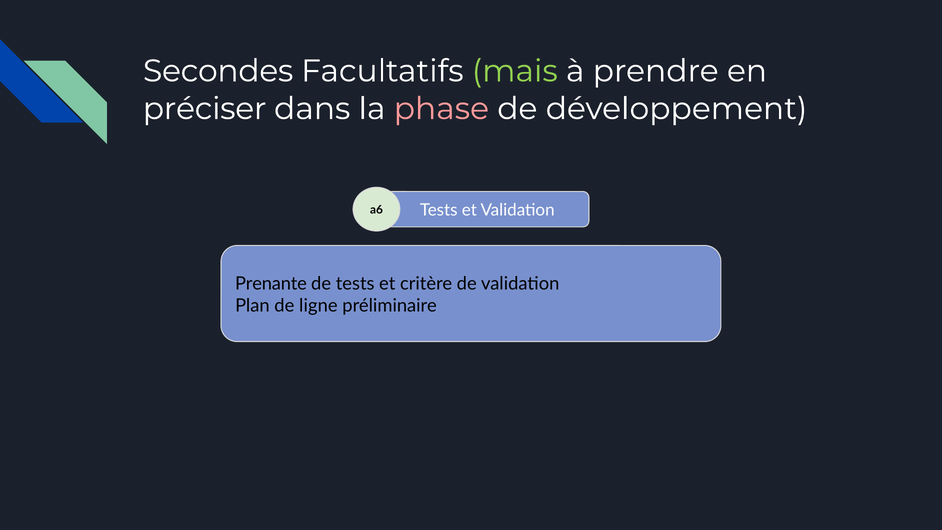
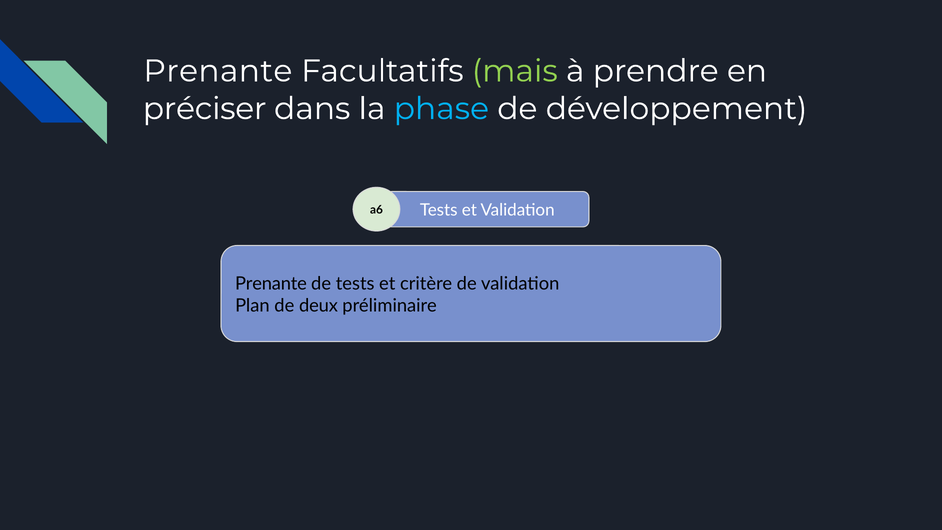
Secondes at (218, 71): Secondes -> Prenante
phase colour: pink -> light blue
ligne: ligne -> deux
